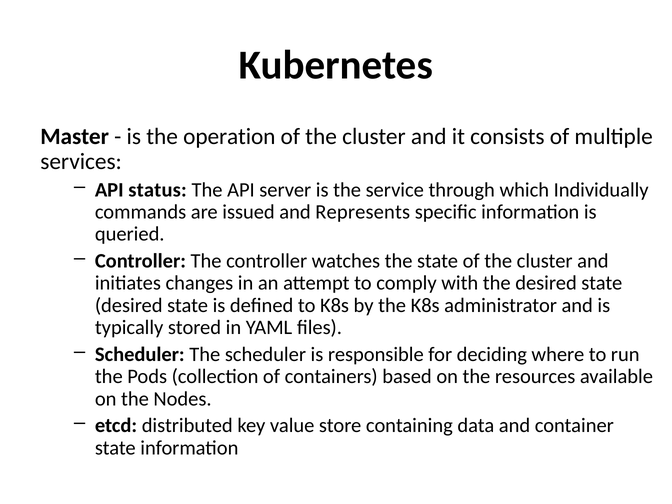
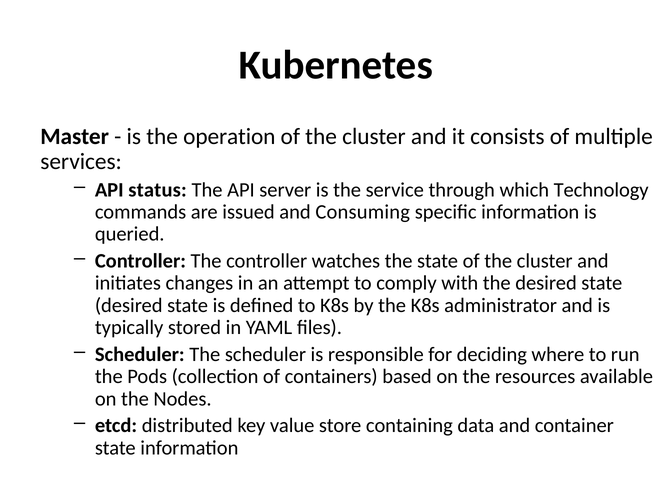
Individually: Individually -> Technology
Represents: Represents -> Consuming
